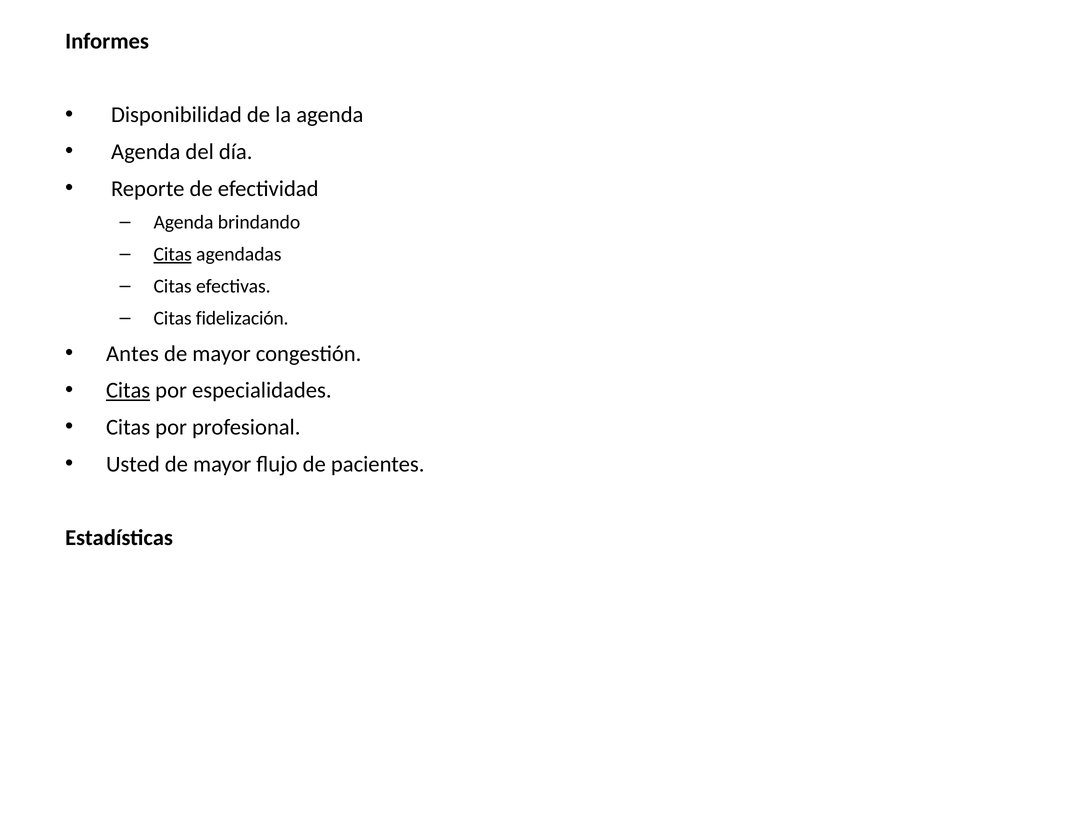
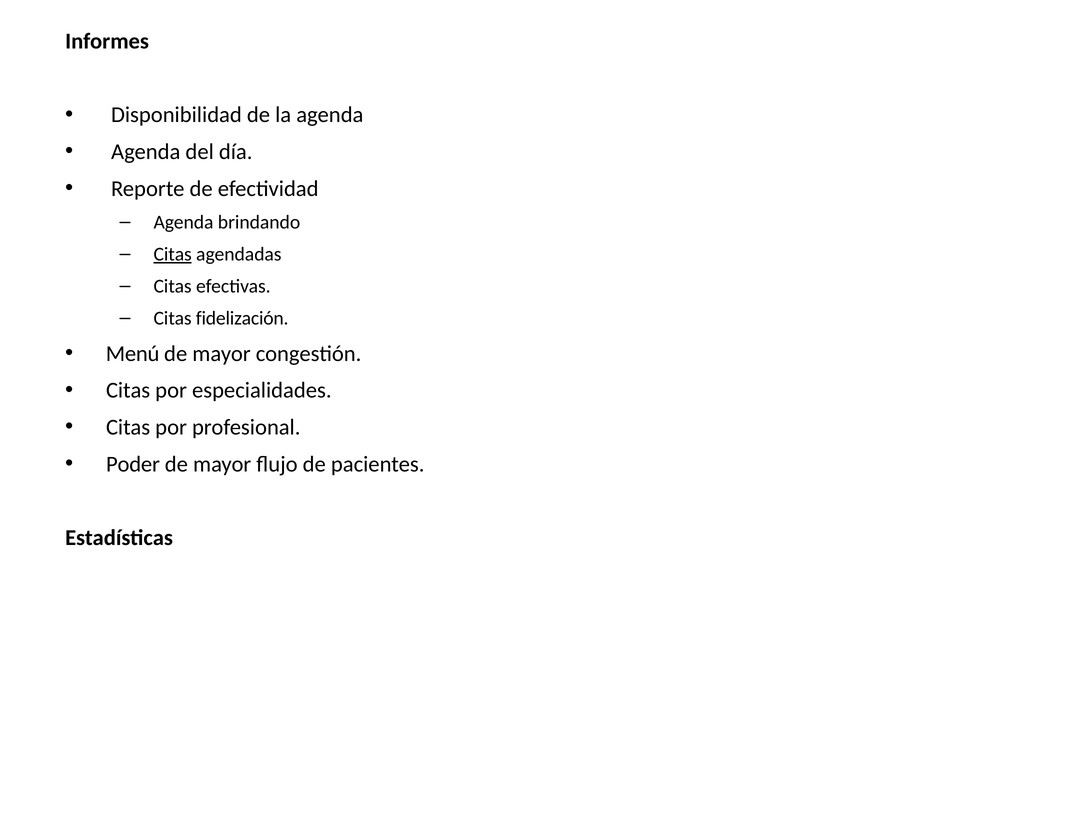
Antes: Antes -> Menú
Citas at (128, 391) underline: present -> none
Usted: Usted -> Poder
